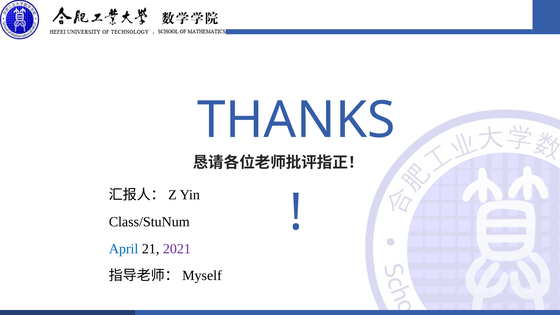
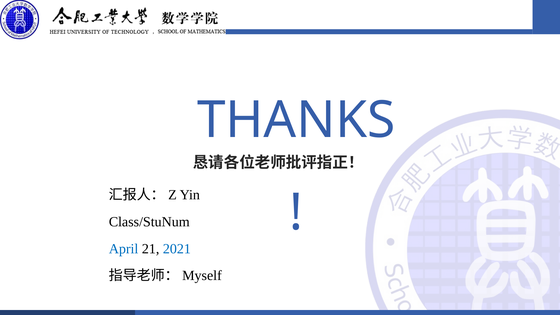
2021 colour: purple -> blue
